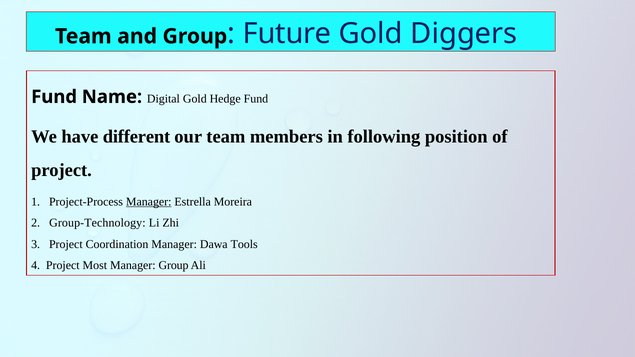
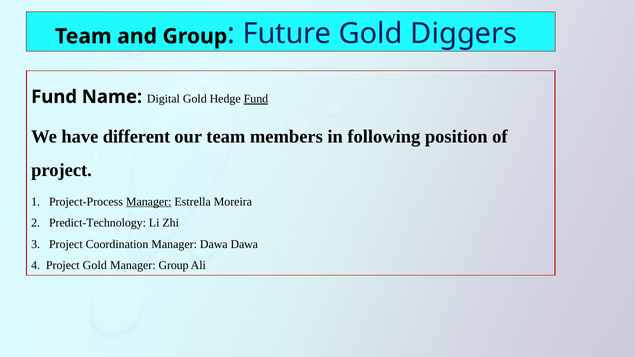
Fund at (256, 99) underline: none -> present
Group-Technology: Group-Technology -> Predict-Technology
Dawa Tools: Tools -> Dawa
Project Most: Most -> Gold
